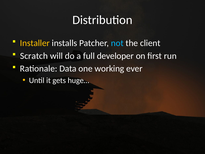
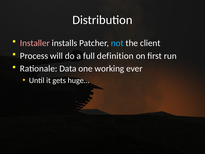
Installer colour: yellow -> pink
Scratch: Scratch -> Process
developer: developer -> definition
